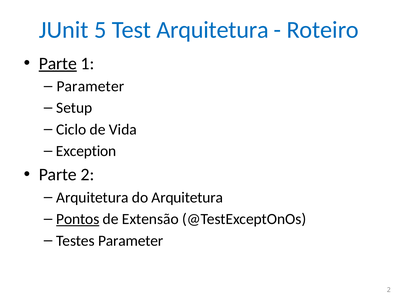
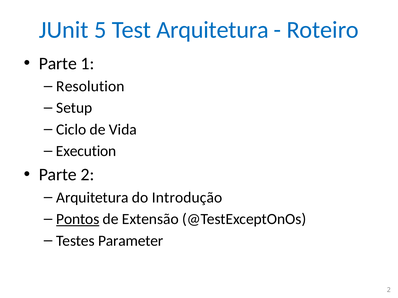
Parte at (58, 64) underline: present -> none
Parameter at (90, 86): Parameter -> Resolution
Exception: Exception -> Execution
do Arquitetura: Arquitetura -> Introdução
